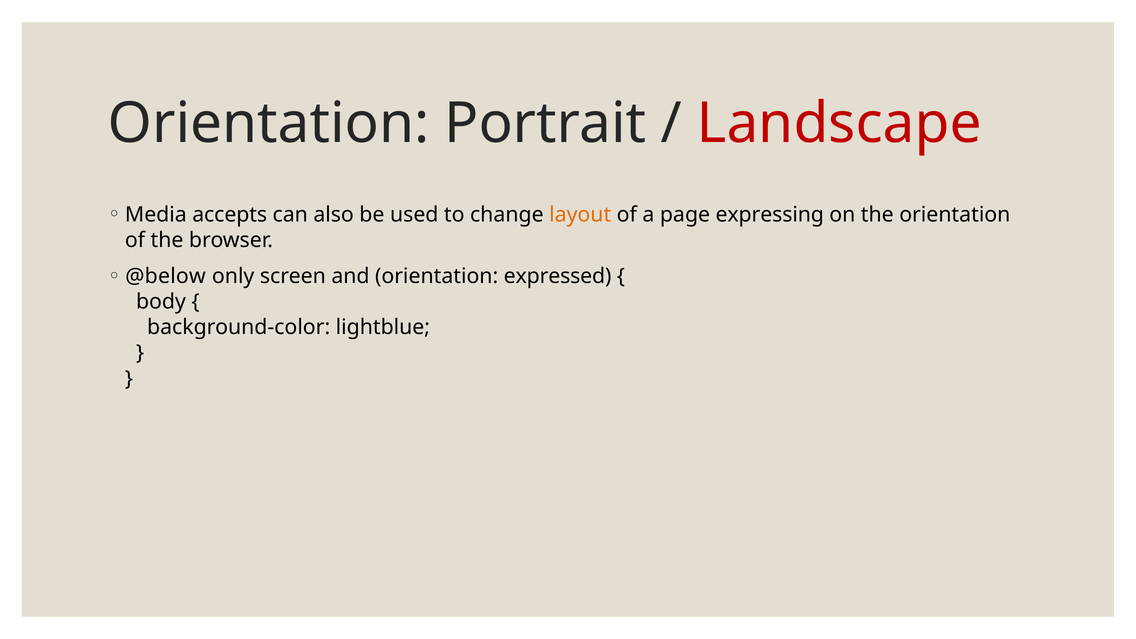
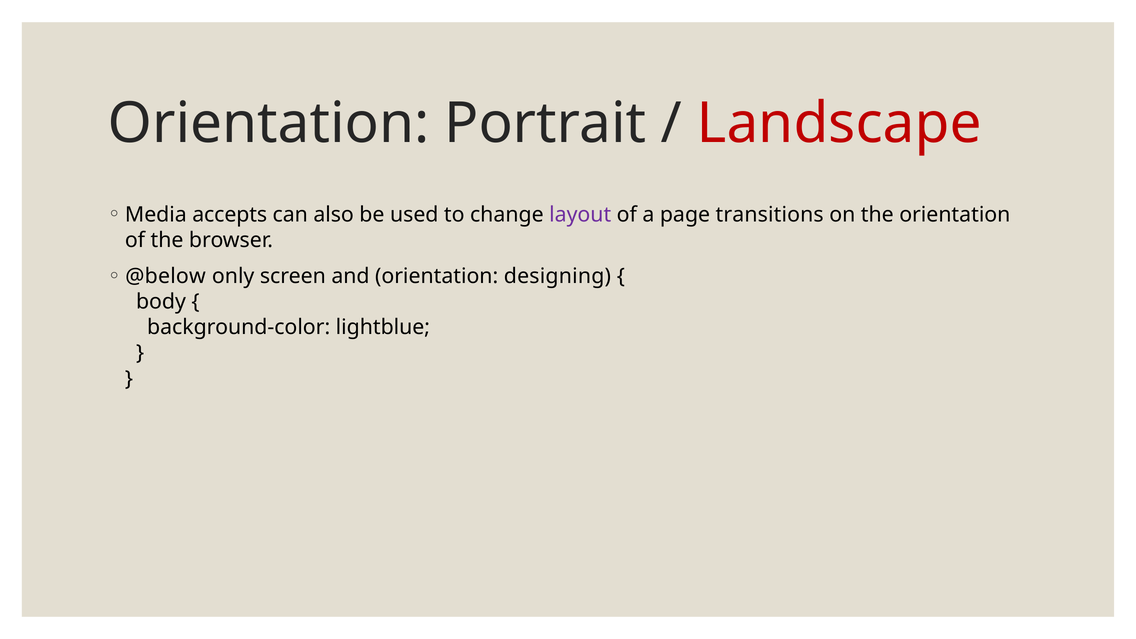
layout colour: orange -> purple
expressing: expressing -> transitions
expressed: expressed -> designing
